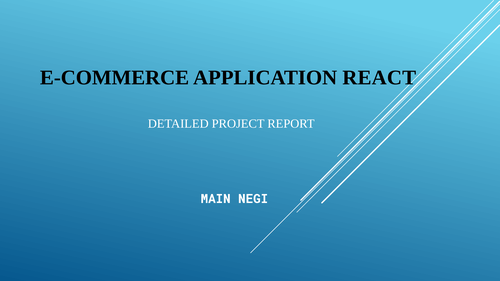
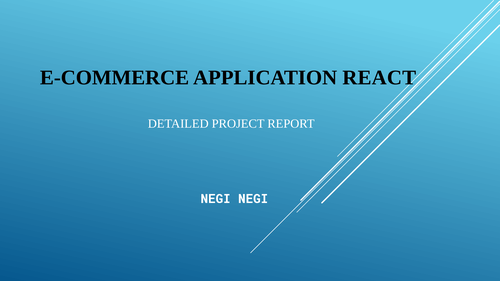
MAIN at (216, 199): MAIN -> NEGI
